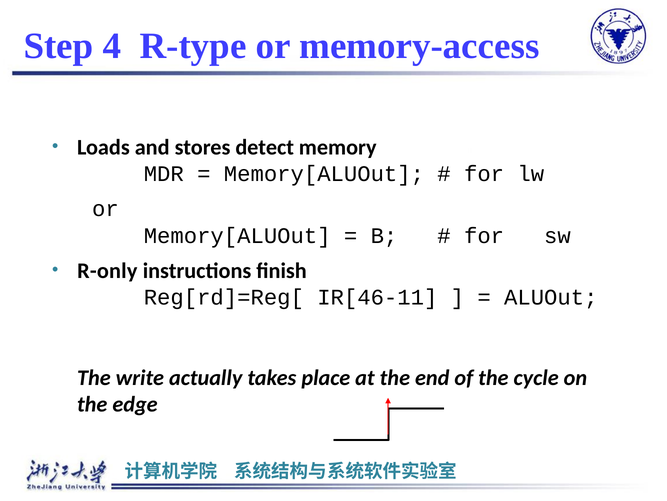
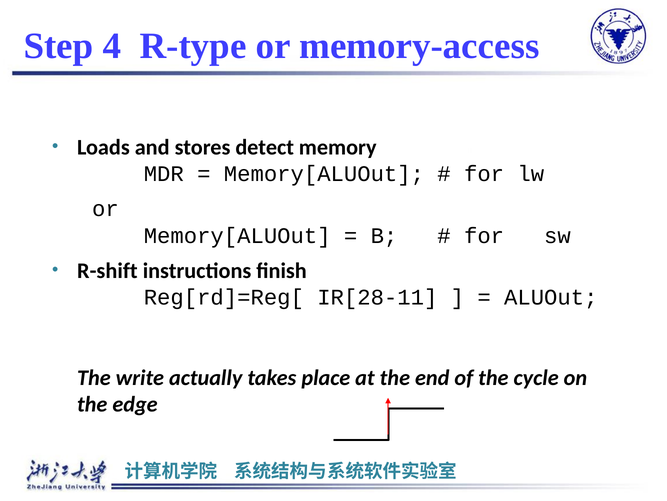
R-only: R-only -> R-shift
IR[46-11: IR[46-11 -> IR[28-11
